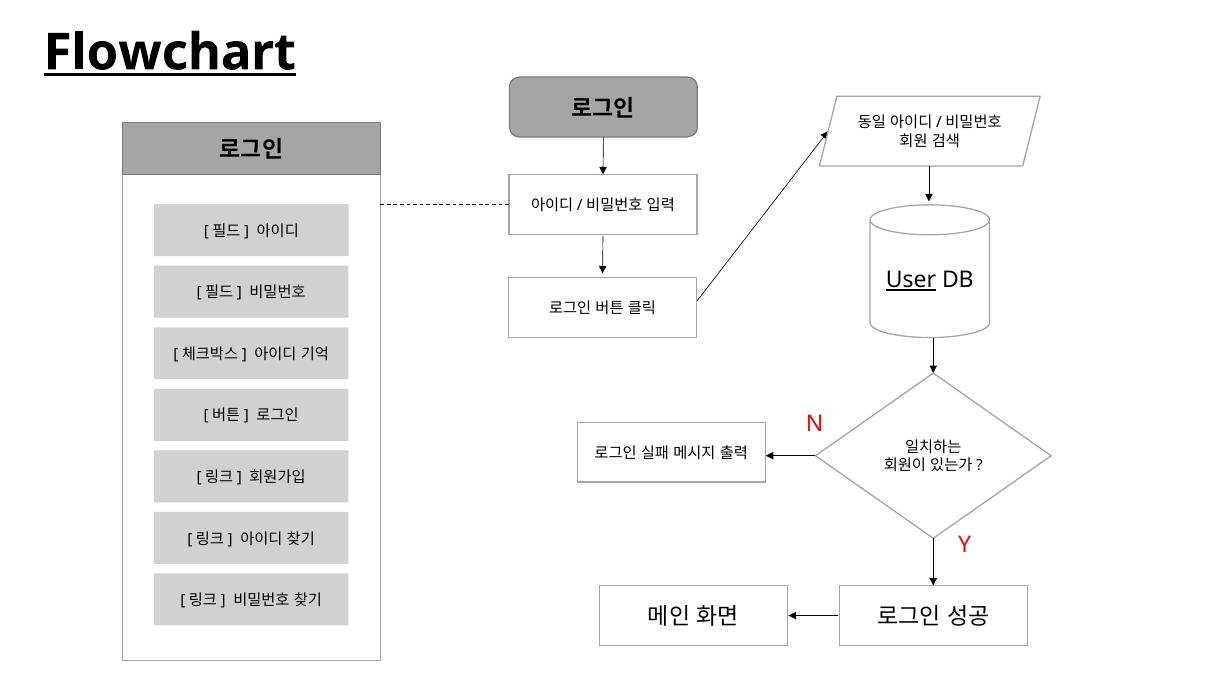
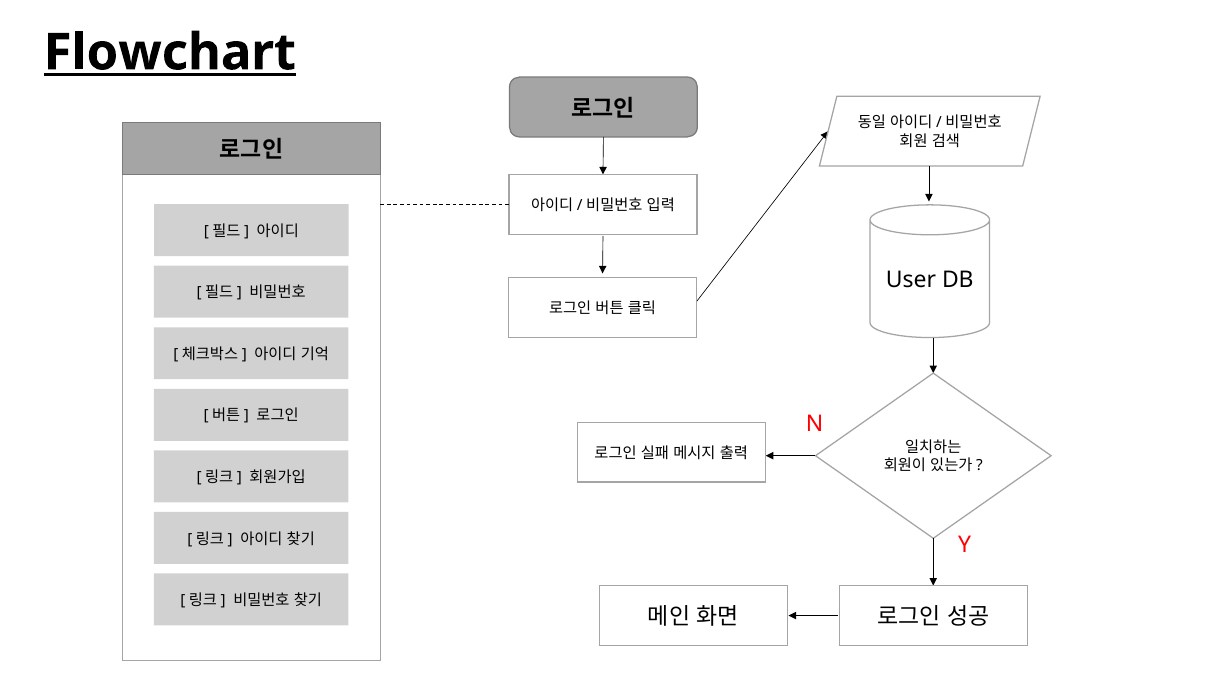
User underline: present -> none
